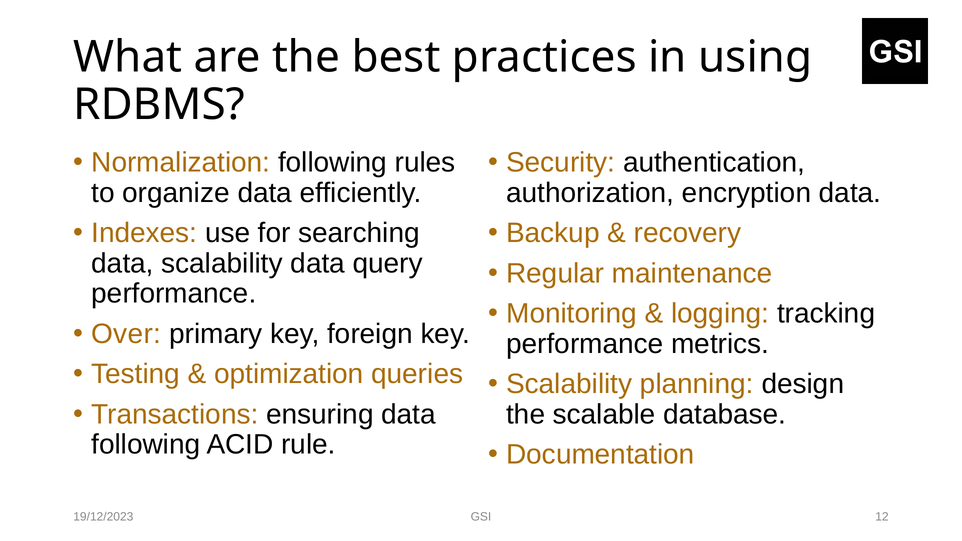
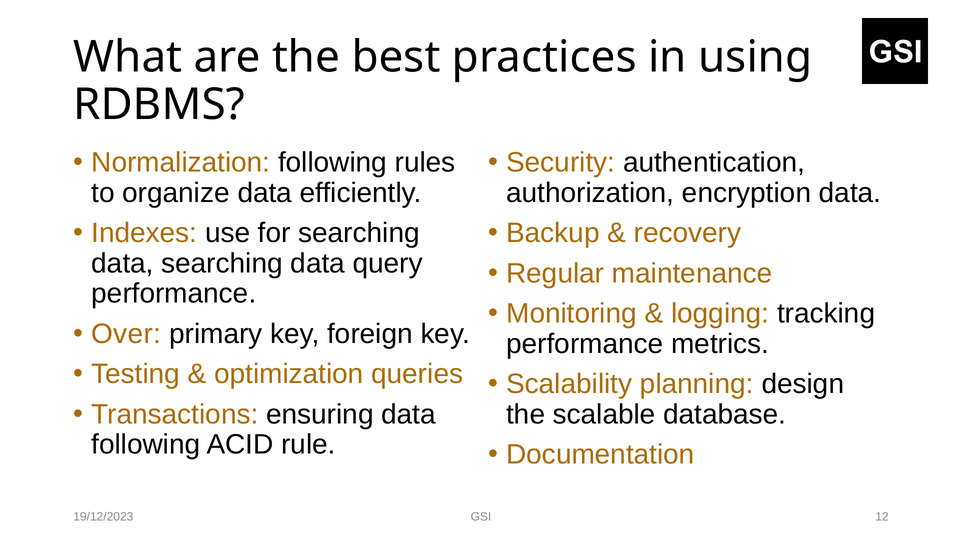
data scalability: scalability -> searching
